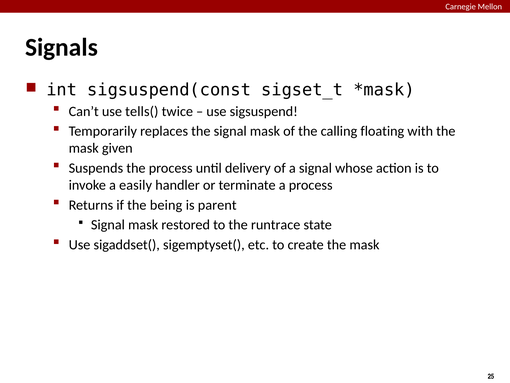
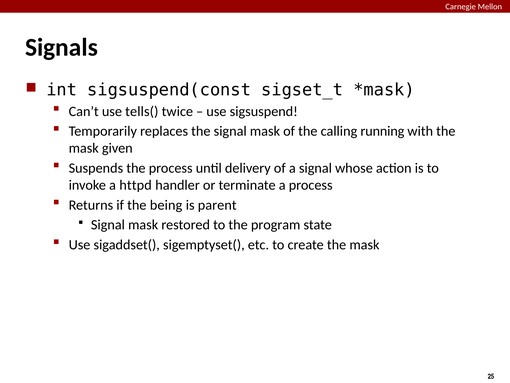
floating: floating -> running
easily: easily -> httpd
runtrace: runtrace -> program
